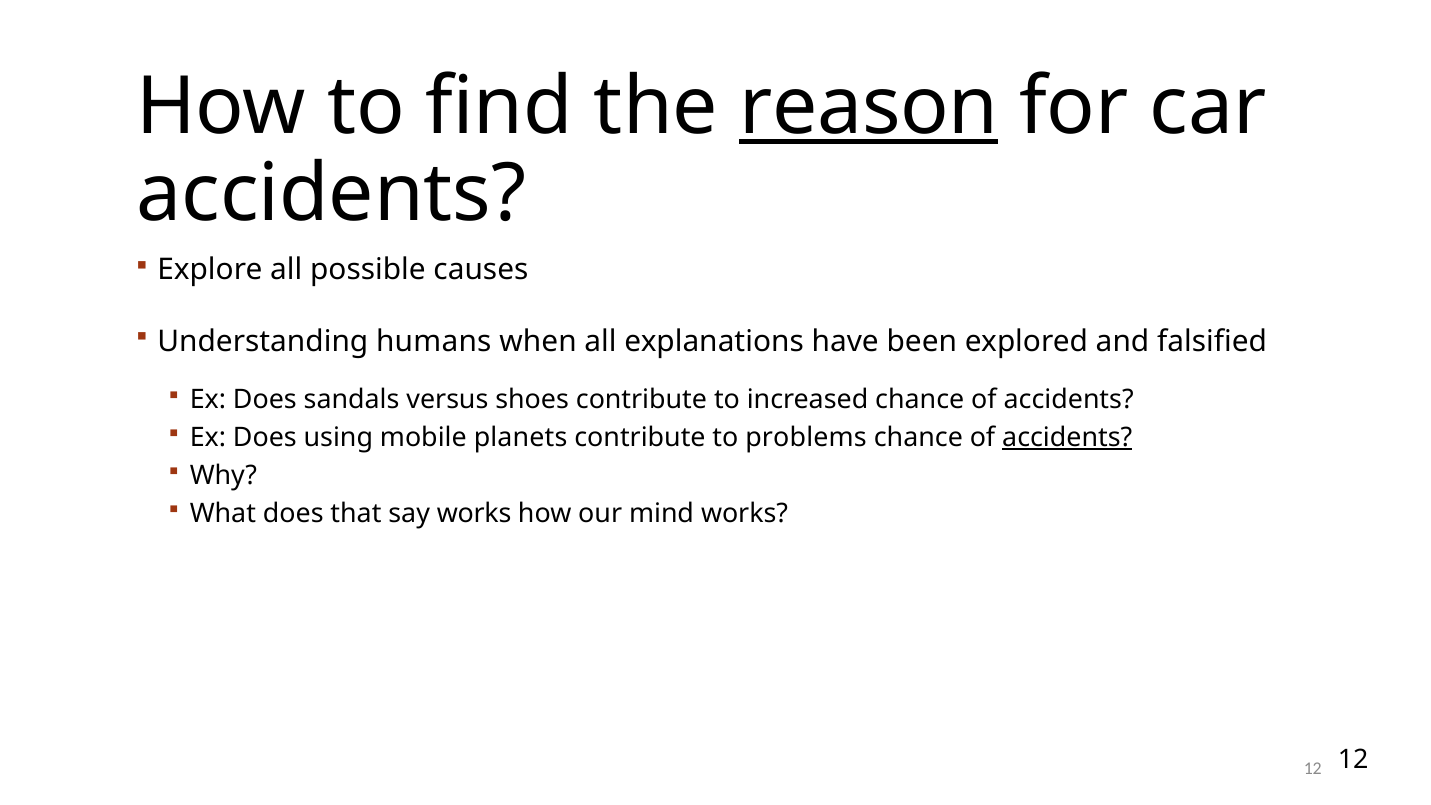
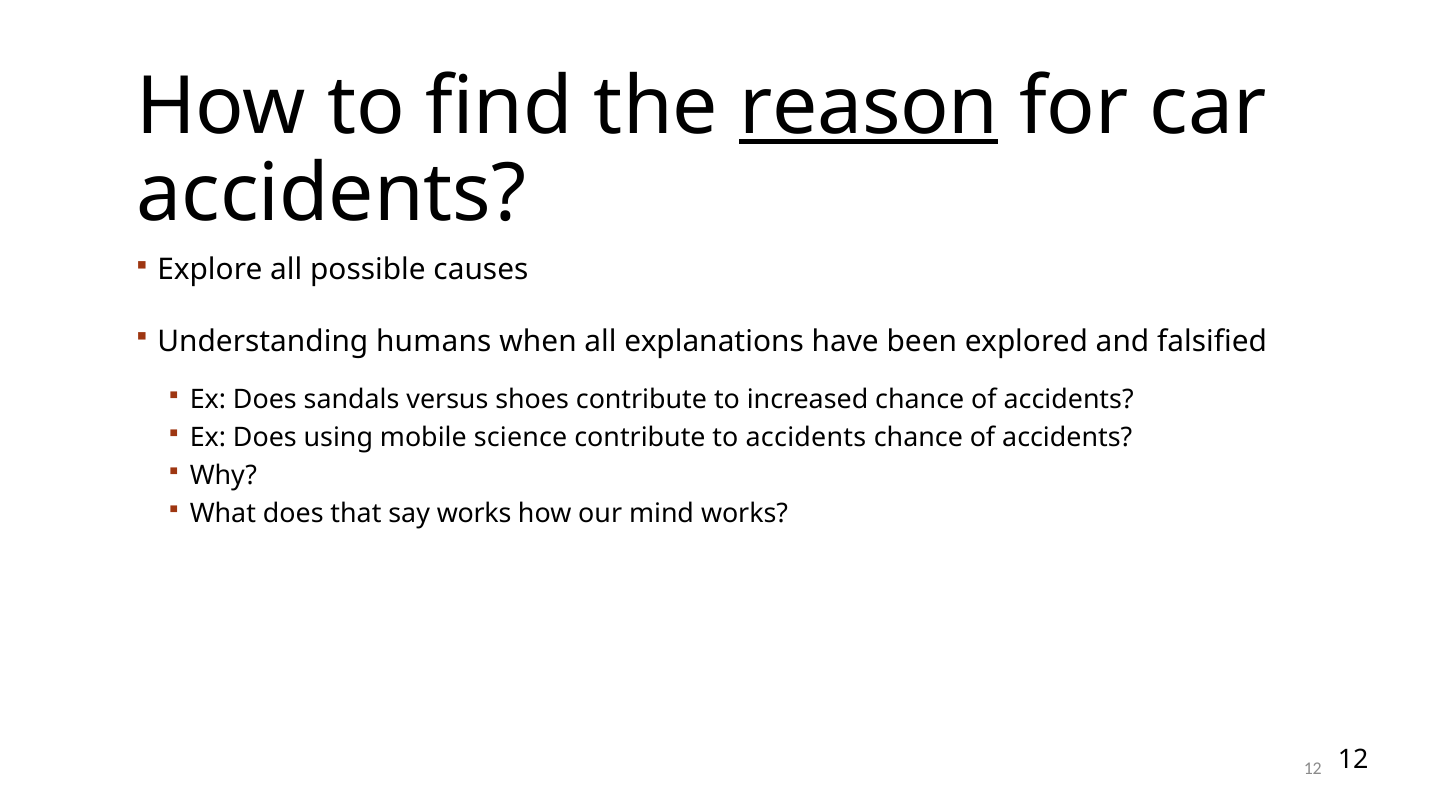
planets: planets -> science
to problems: problems -> accidents
accidents at (1067, 437) underline: present -> none
